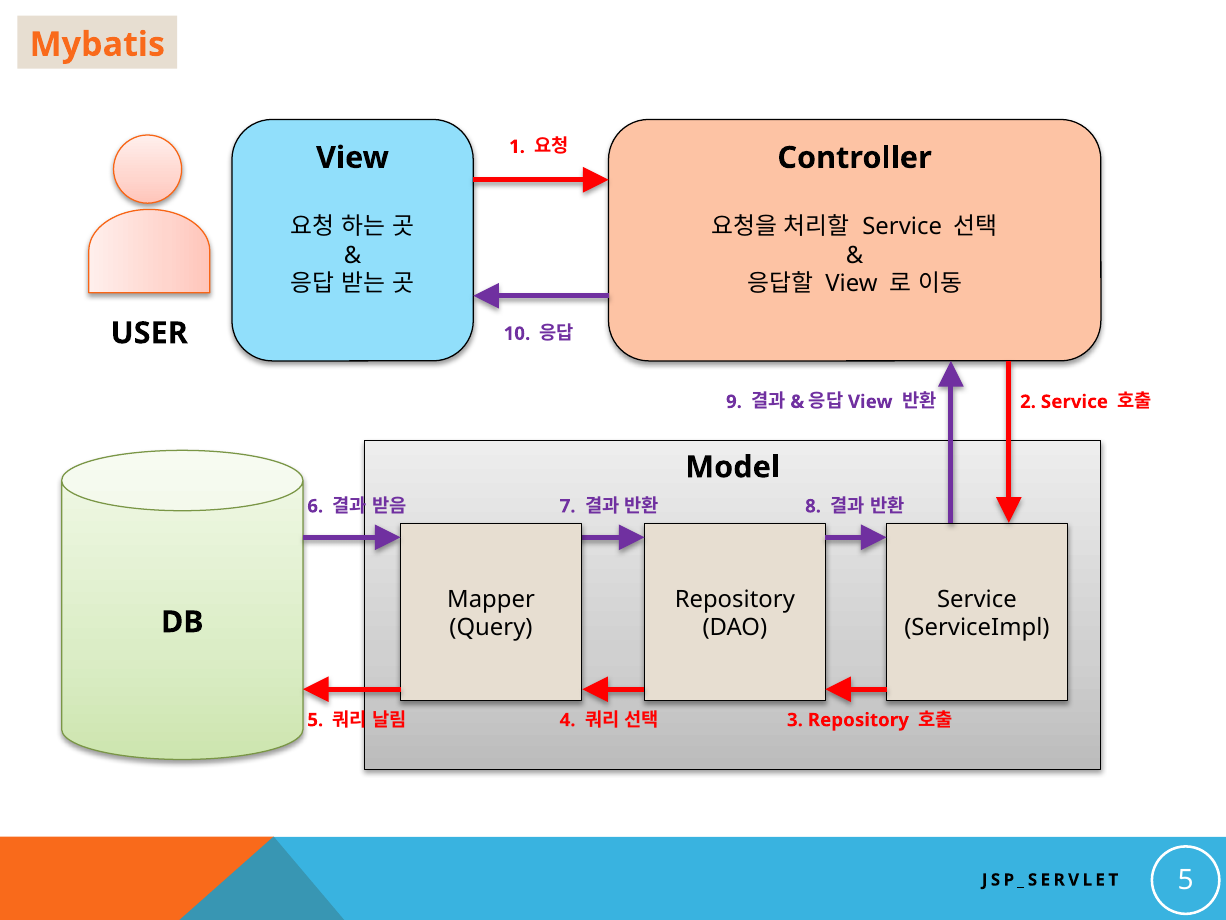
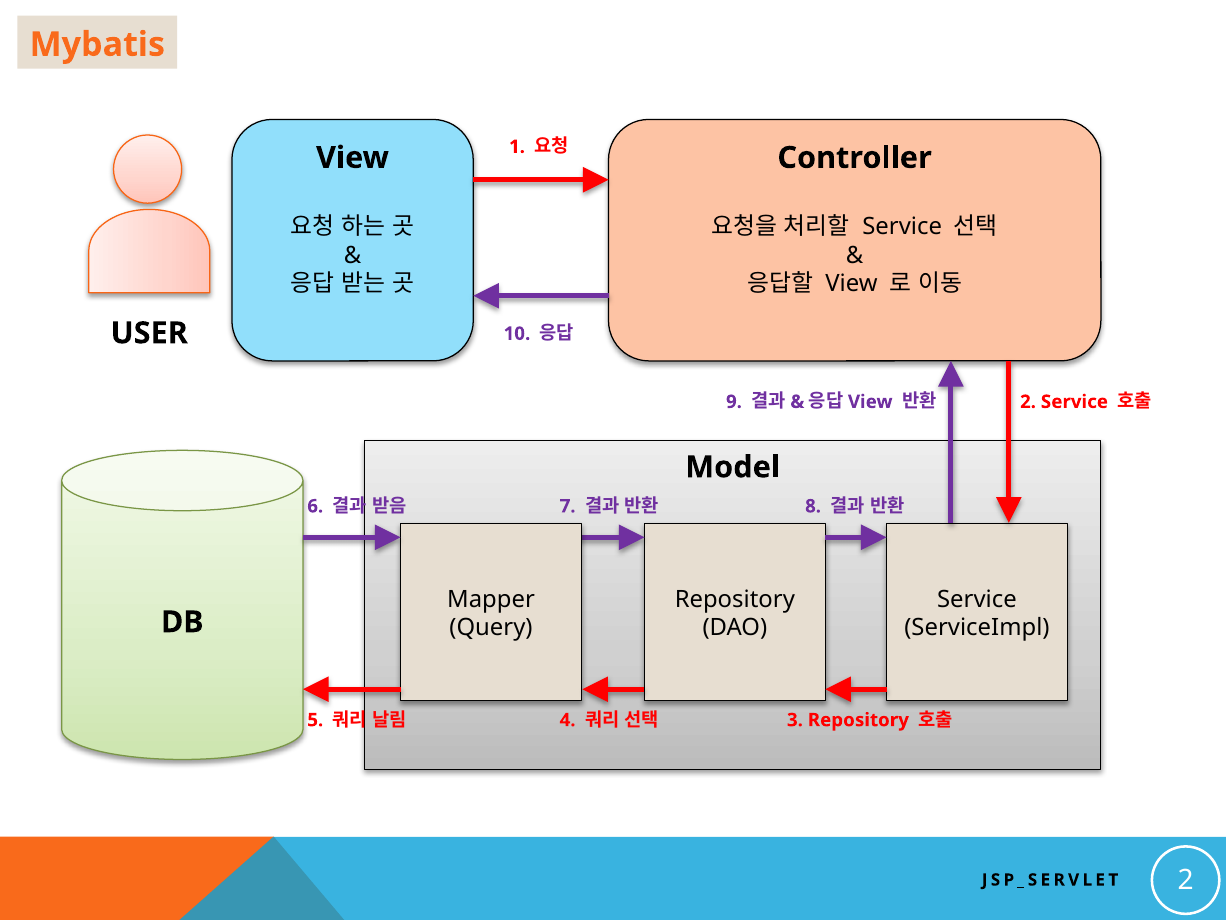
JSP_SERVLET 5: 5 -> 2
